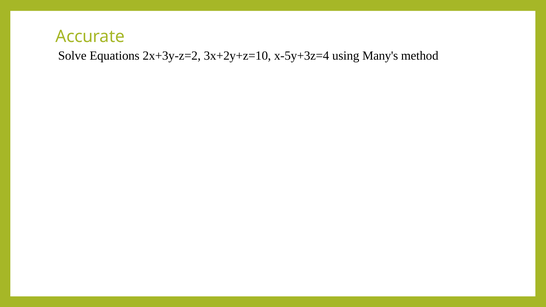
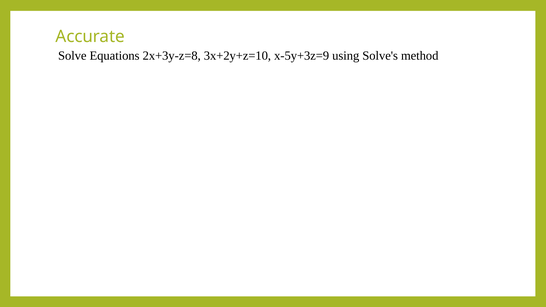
2x+3y-z=2: 2x+3y-z=2 -> 2x+3y-z=8
x-5y+3z=4: x-5y+3z=4 -> x-5y+3z=9
Many's: Many's -> Solve's
